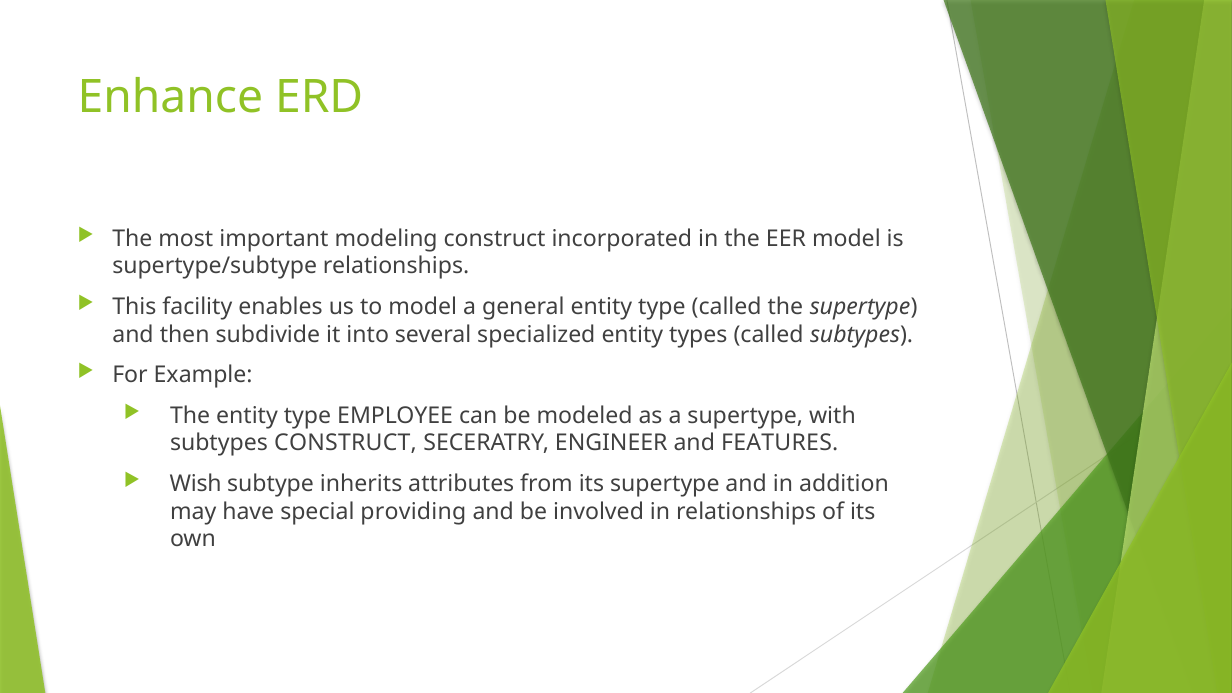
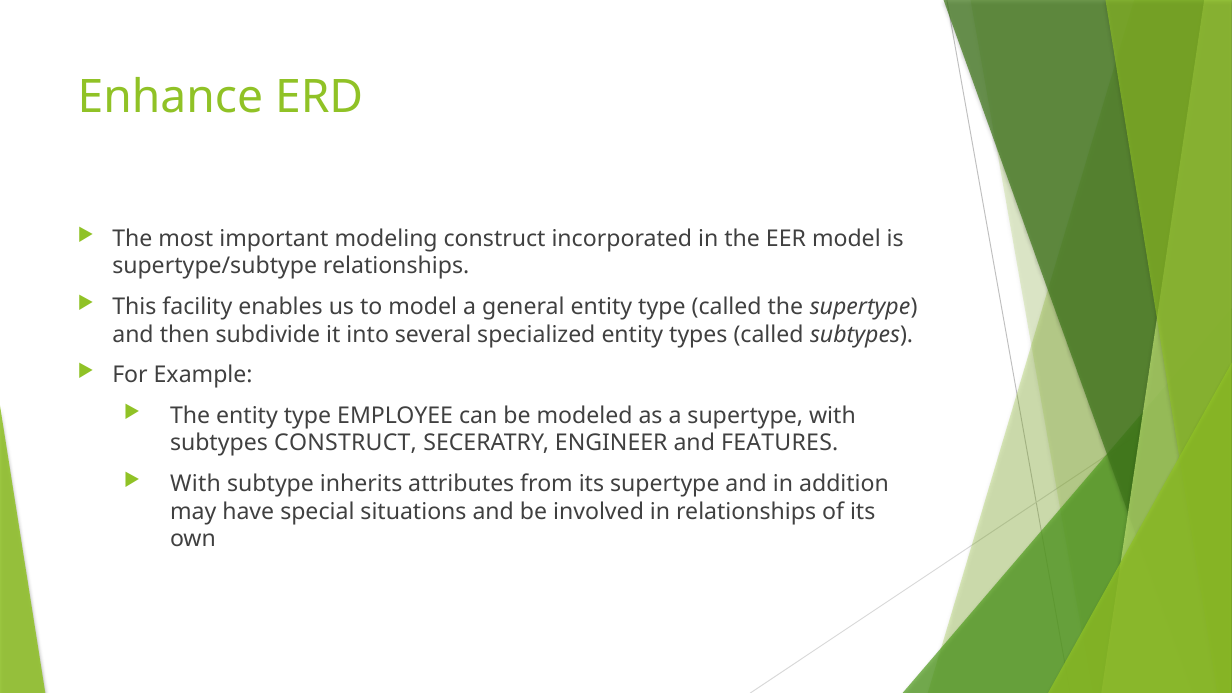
Wish at (196, 484): Wish -> With
providing: providing -> situations
